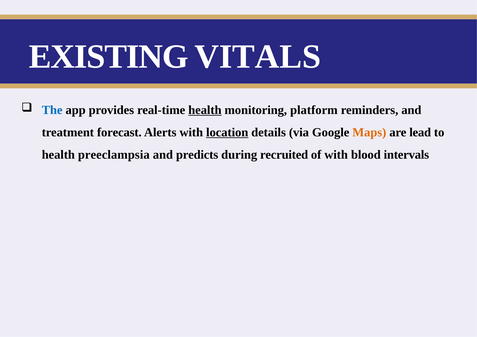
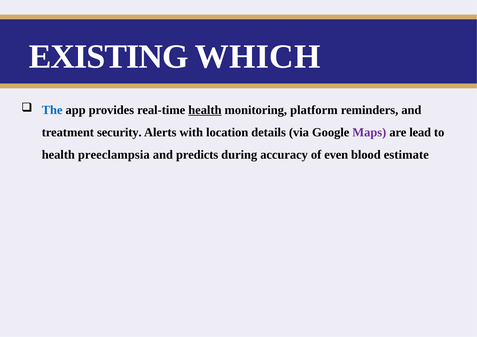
VITALS: VITALS -> WHICH
forecast: forecast -> security
location underline: present -> none
Maps colour: orange -> purple
recruited: recruited -> accuracy
of with: with -> even
intervals: intervals -> estimate
